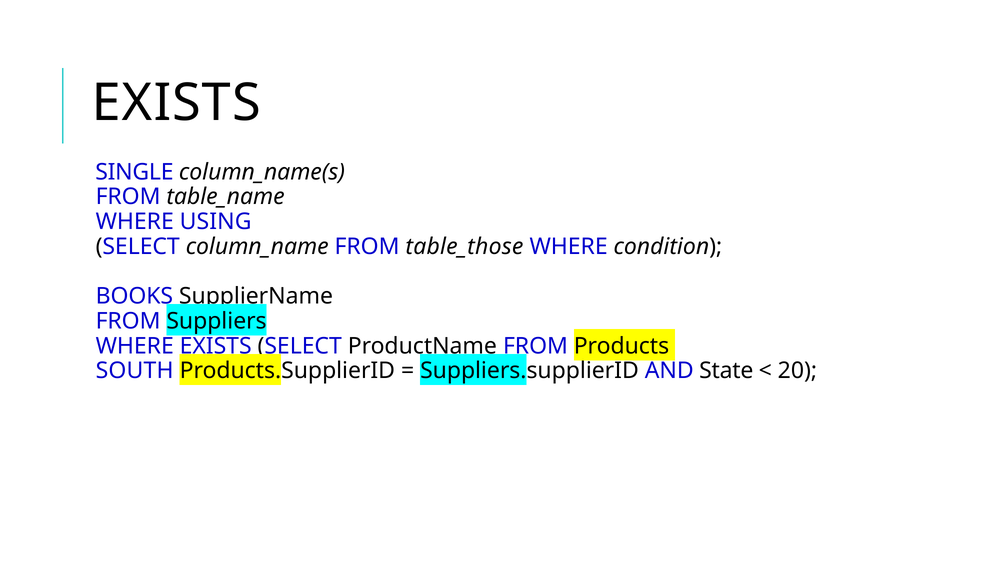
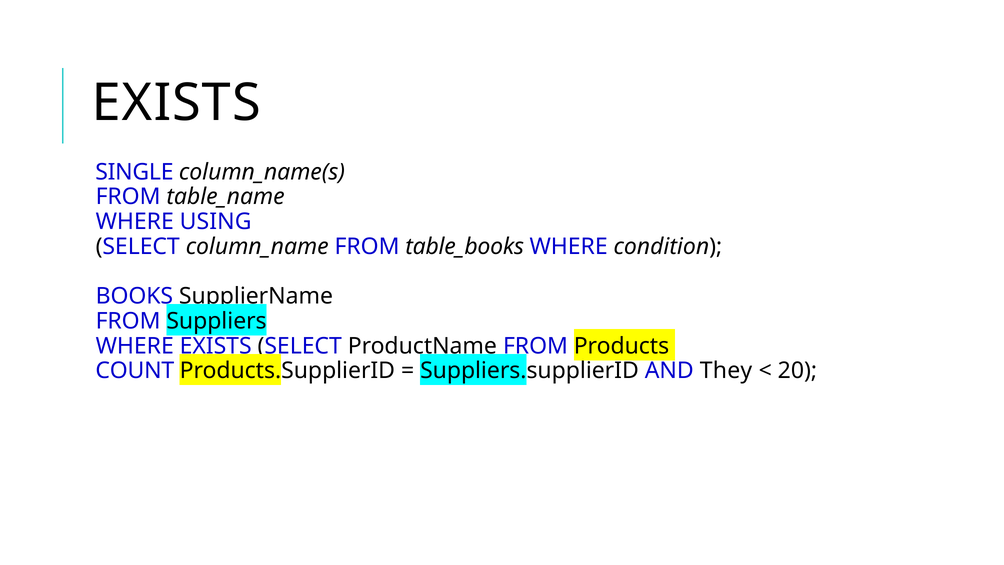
table_those: table_those -> table_books
SOUTH: SOUTH -> COUNT
State: State -> They
